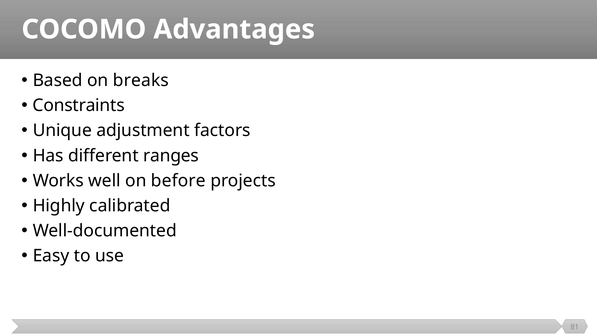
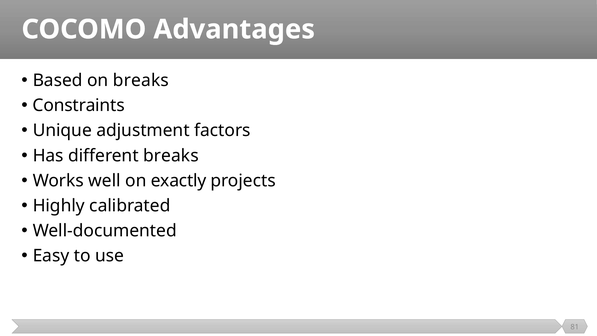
different ranges: ranges -> breaks
before: before -> exactly
